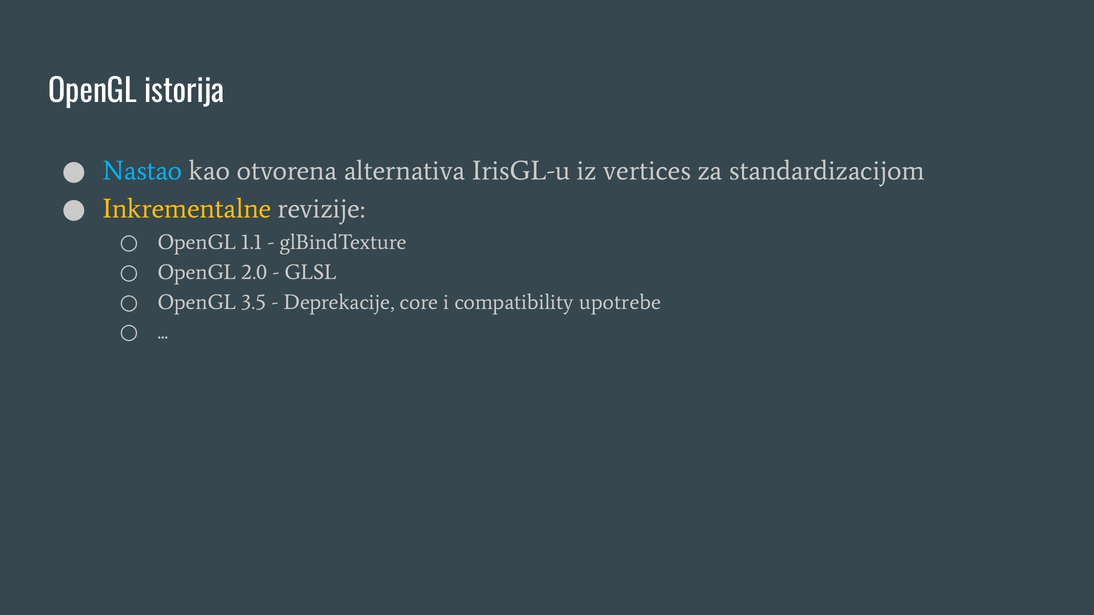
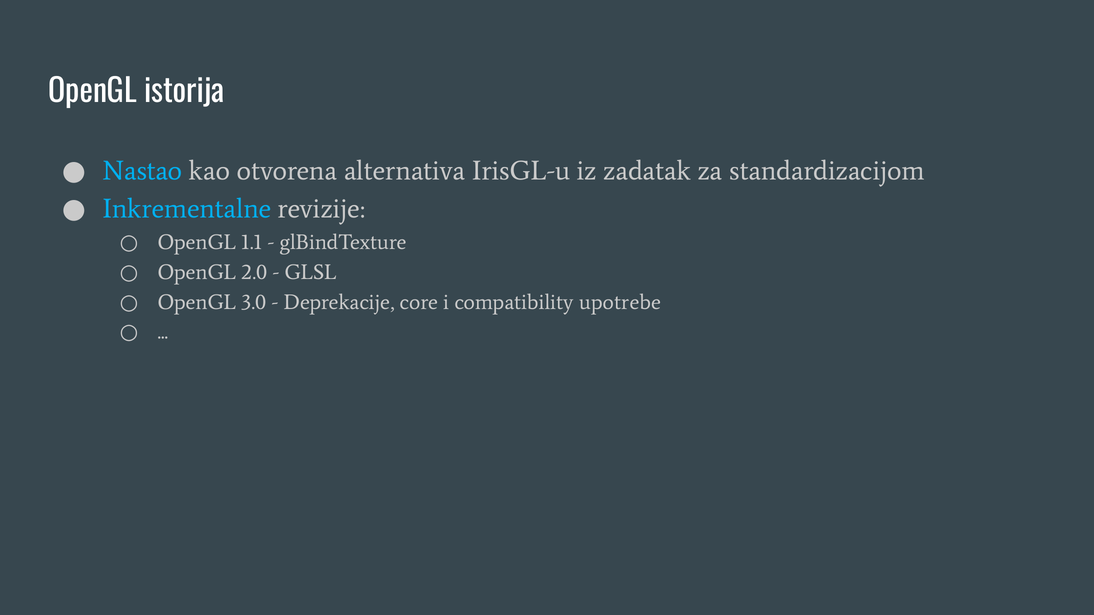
vertices: vertices -> zadatak
Inkrementalne colour: yellow -> light blue
3.5: 3.5 -> 3.0
